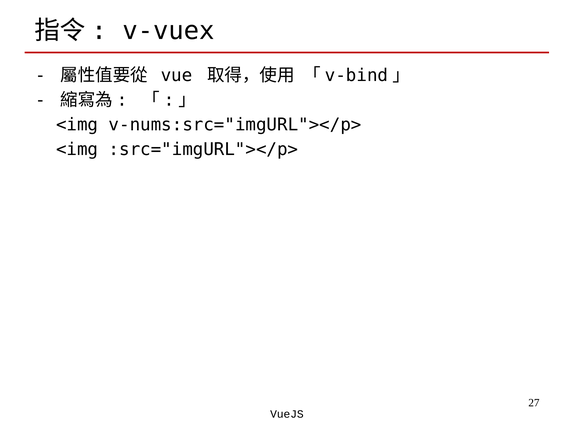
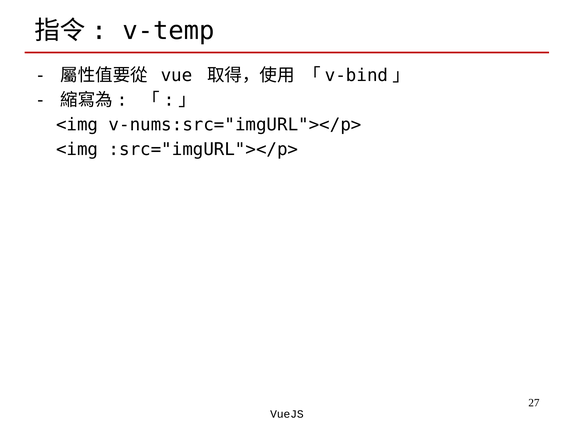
v-vuex: v-vuex -> v-temp
